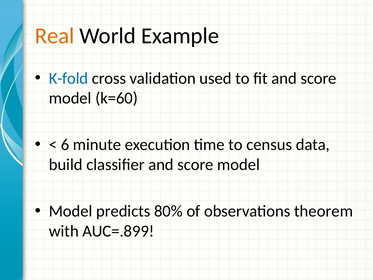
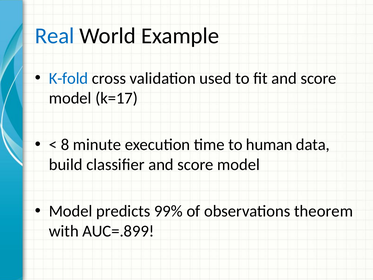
Real colour: orange -> blue
k=60: k=60 -> k=17
6: 6 -> 8
census: census -> human
80%: 80% -> 99%
